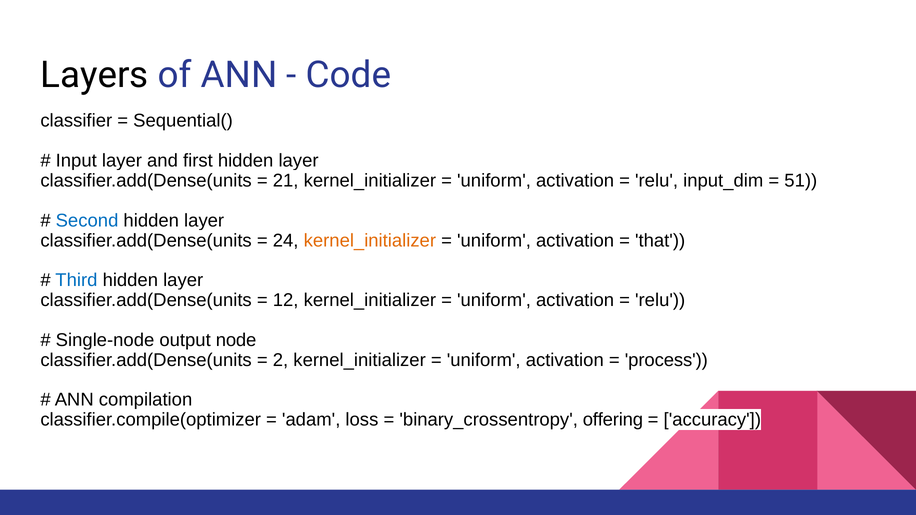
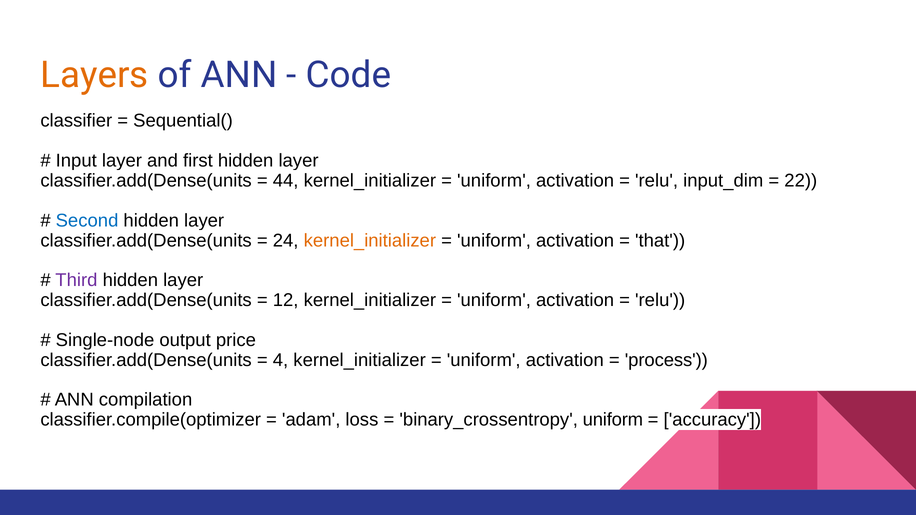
Layers colour: black -> orange
21: 21 -> 44
51: 51 -> 22
Third colour: blue -> purple
node: node -> price
2: 2 -> 4
binary_crossentropy offering: offering -> uniform
